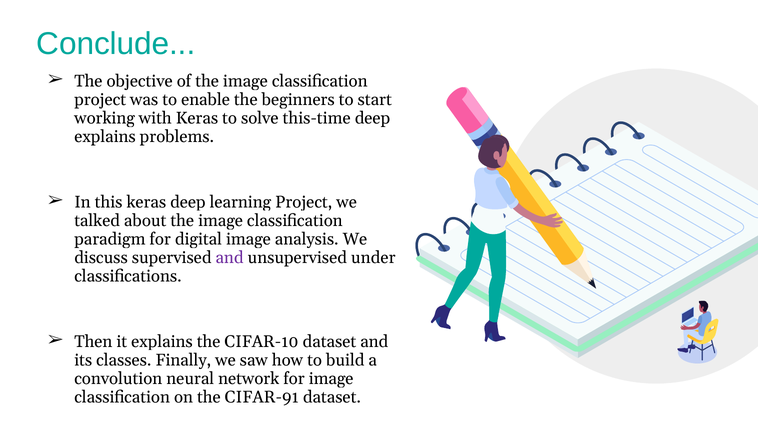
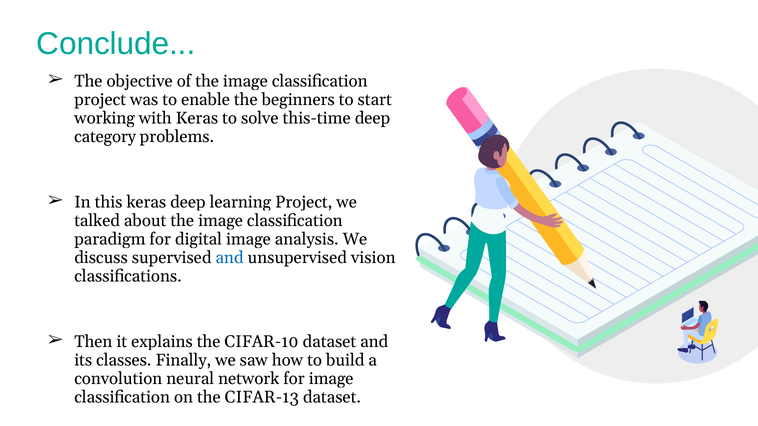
explains at (105, 137): explains -> category
and at (230, 258) colour: purple -> blue
under: under -> vision
CIFAR-91: CIFAR-91 -> CIFAR-13
